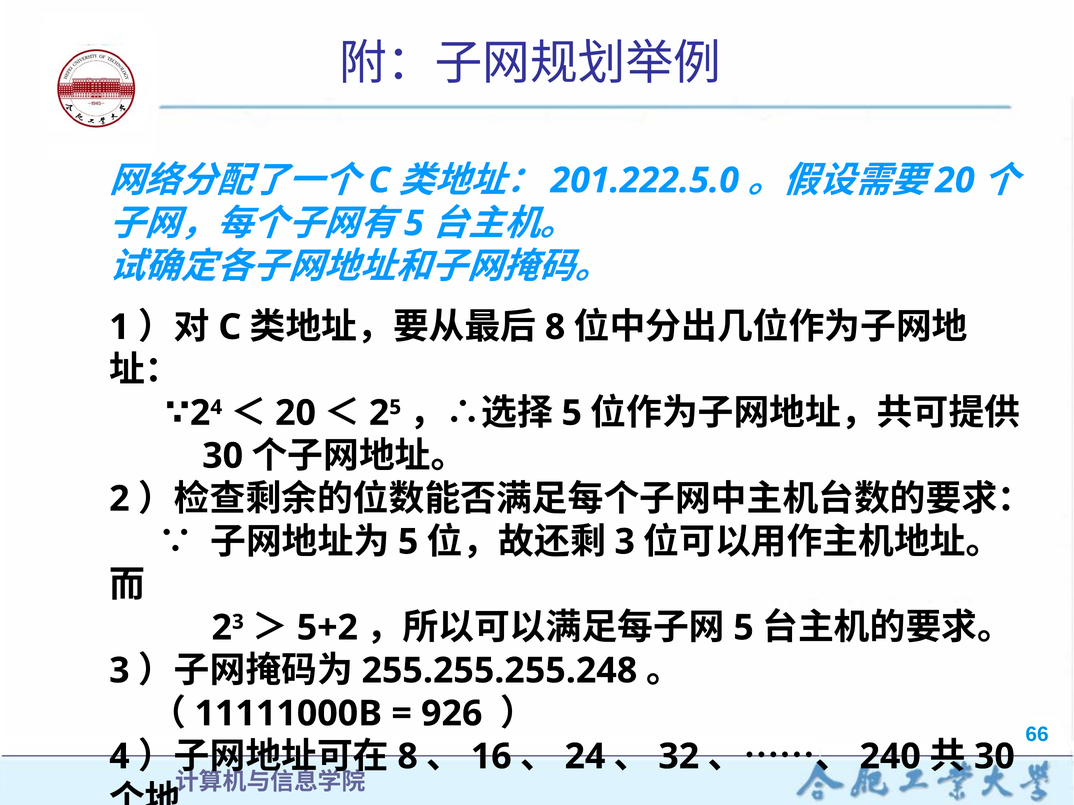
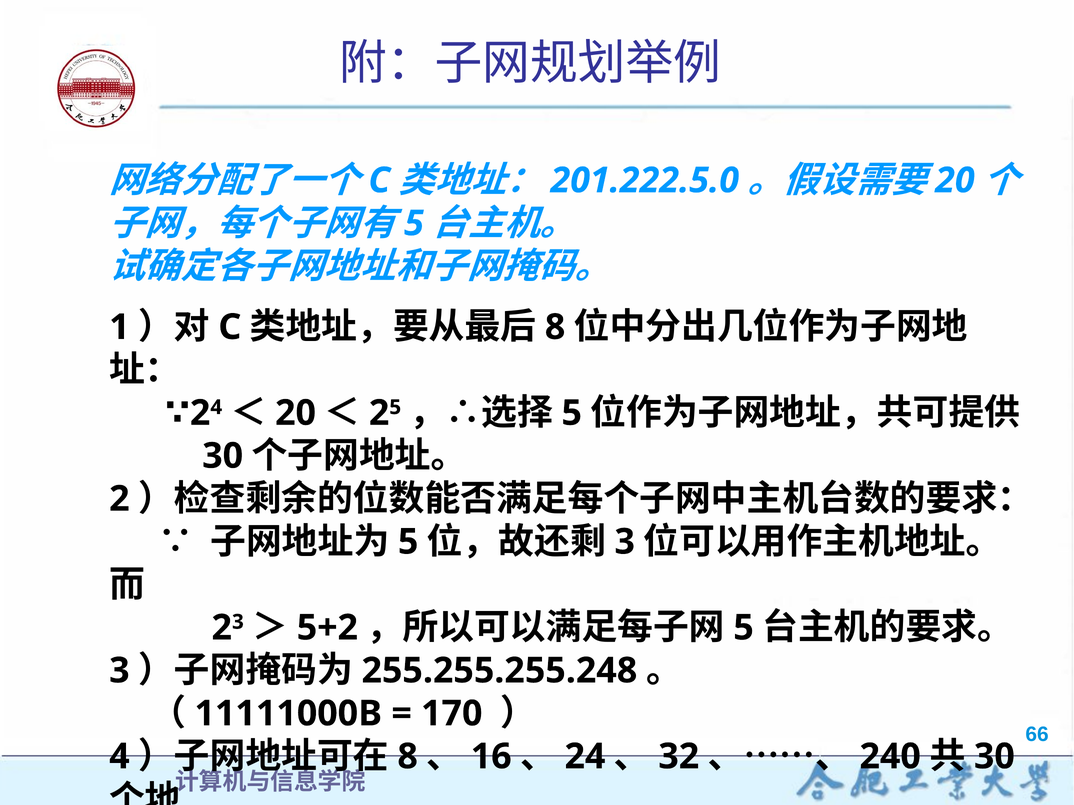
926: 926 -> 170
